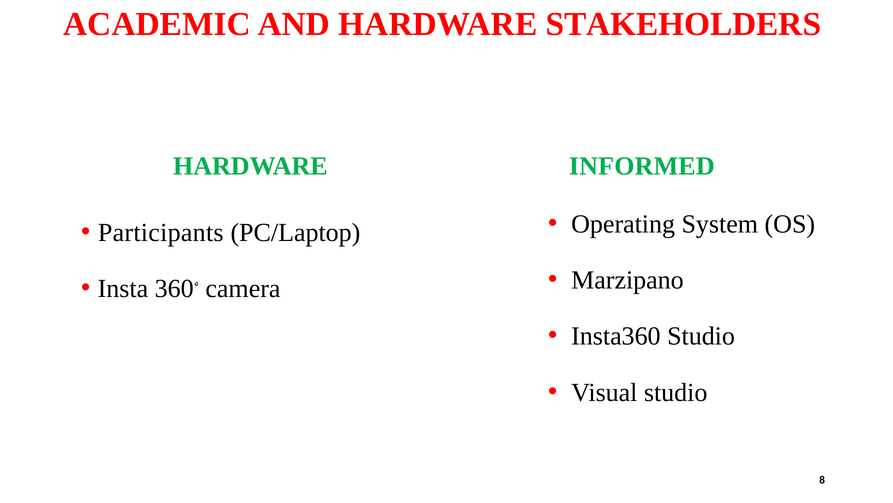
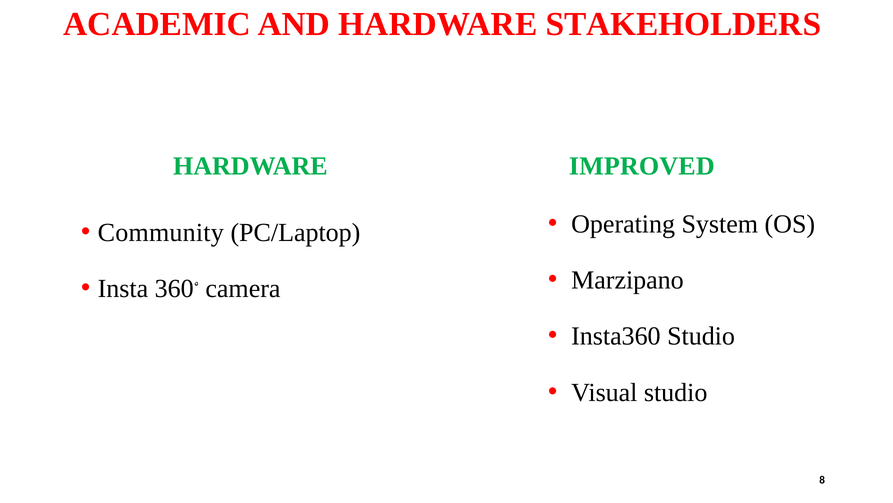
INFORMED: INFORMED -> IMPROVED
Participants: Participants -> Community
